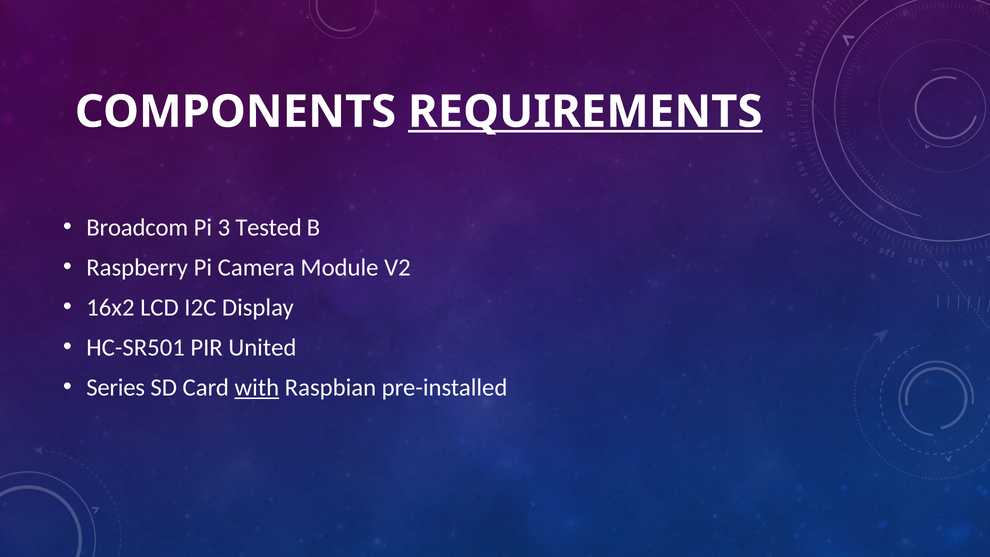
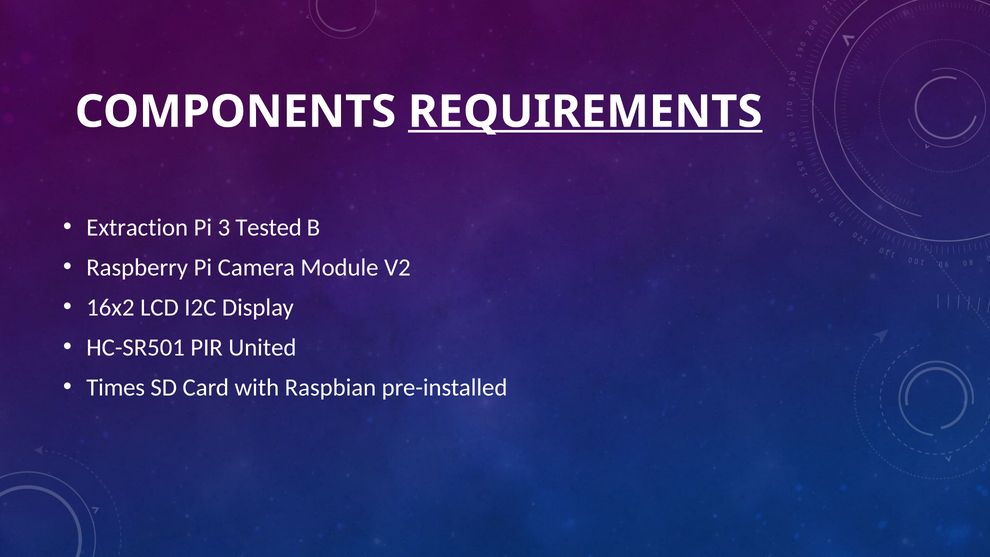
Broadcom: Broadcom -> Extraction
Series: Series -> Times
with underline: present -> none
